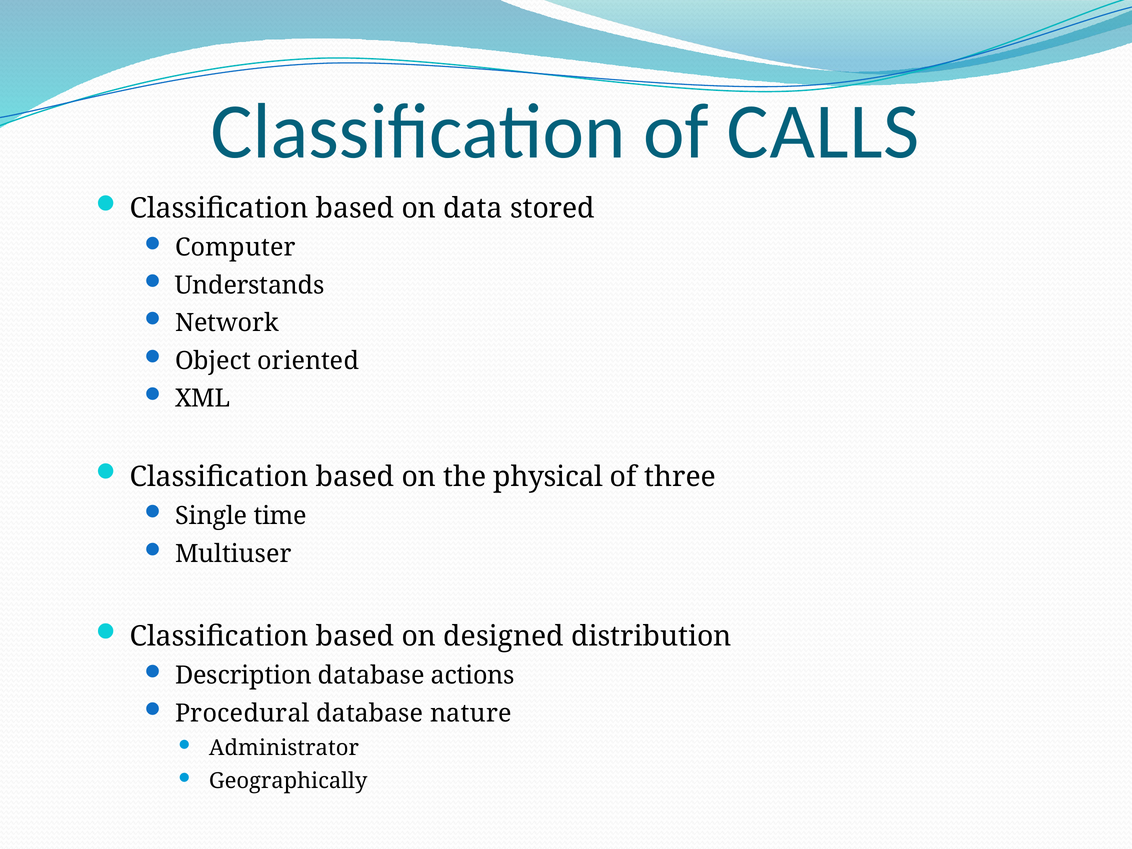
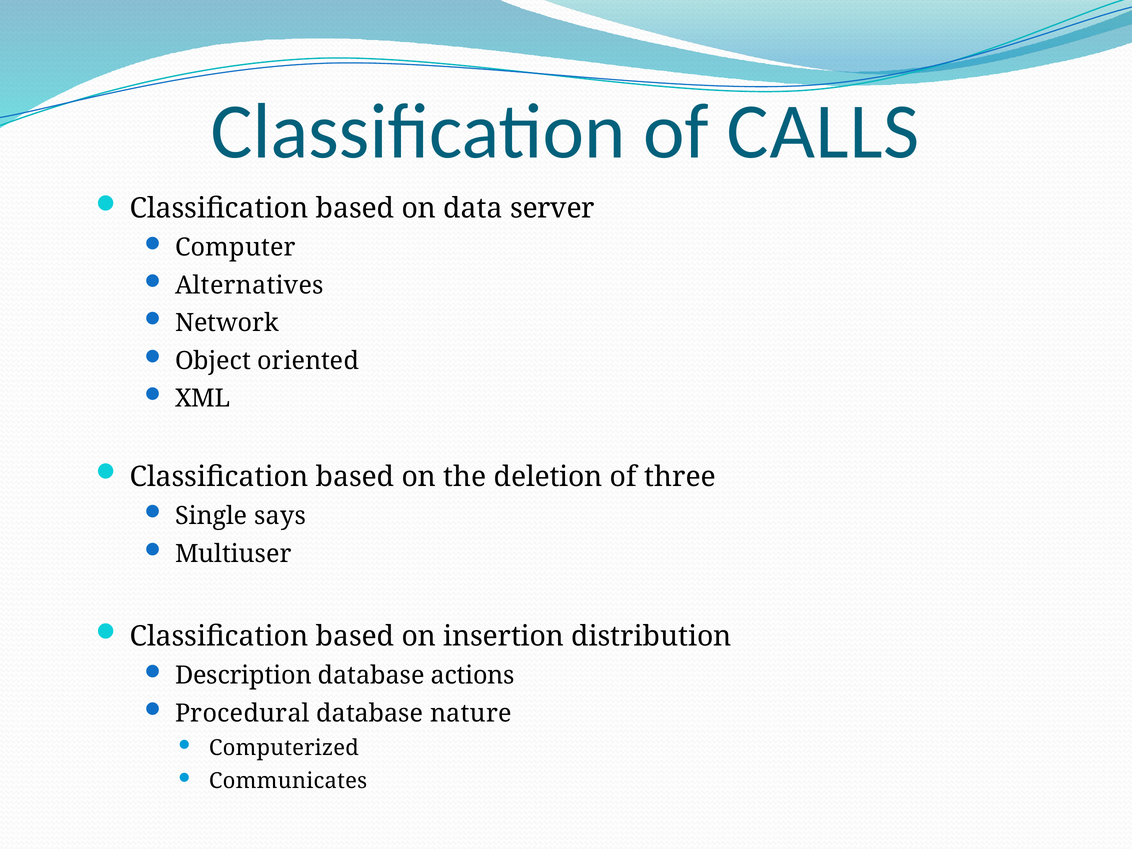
stored: stored -> server
Understands: Understands -> Alternatives
physical: physical -> deletion
time: time -> says
designed: designed -> insertion
Administrator: Administrator -> Computerized
Geographically: Geographically -> Communicates
